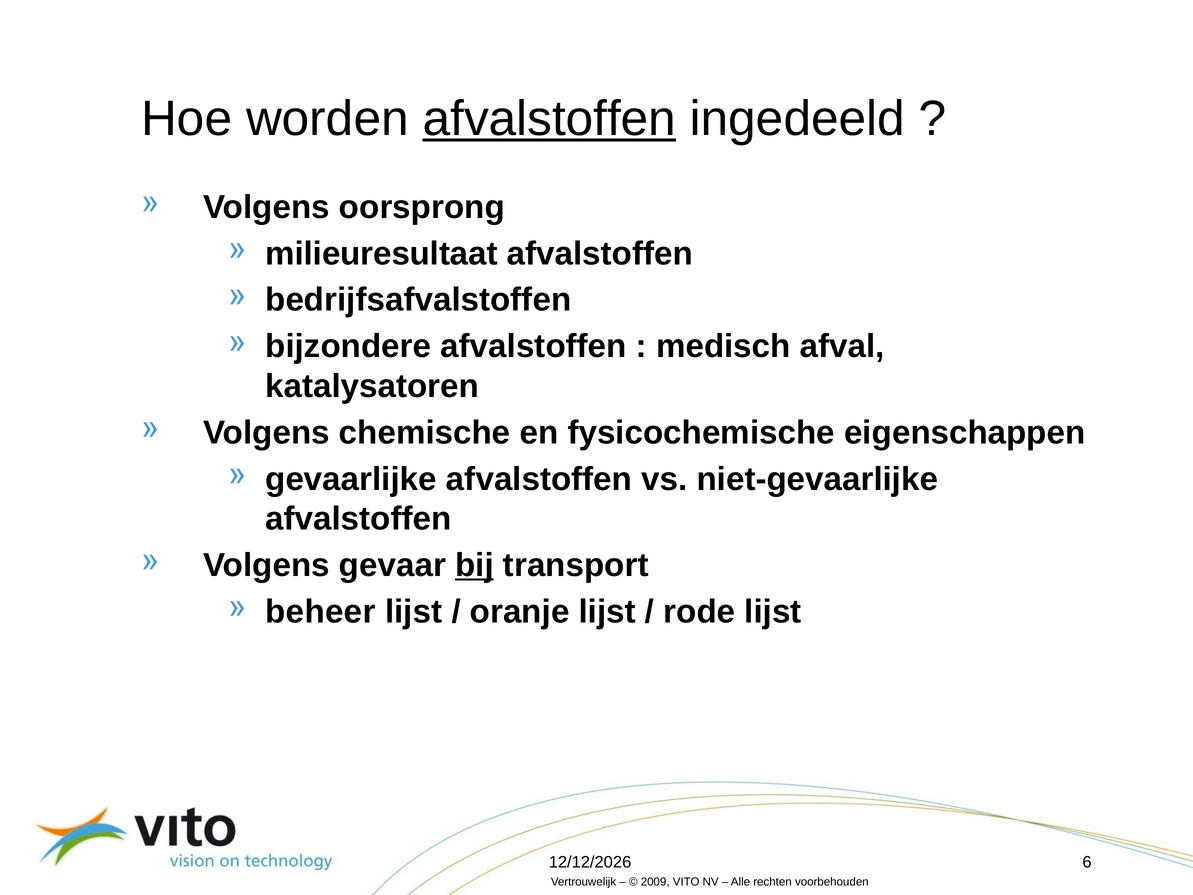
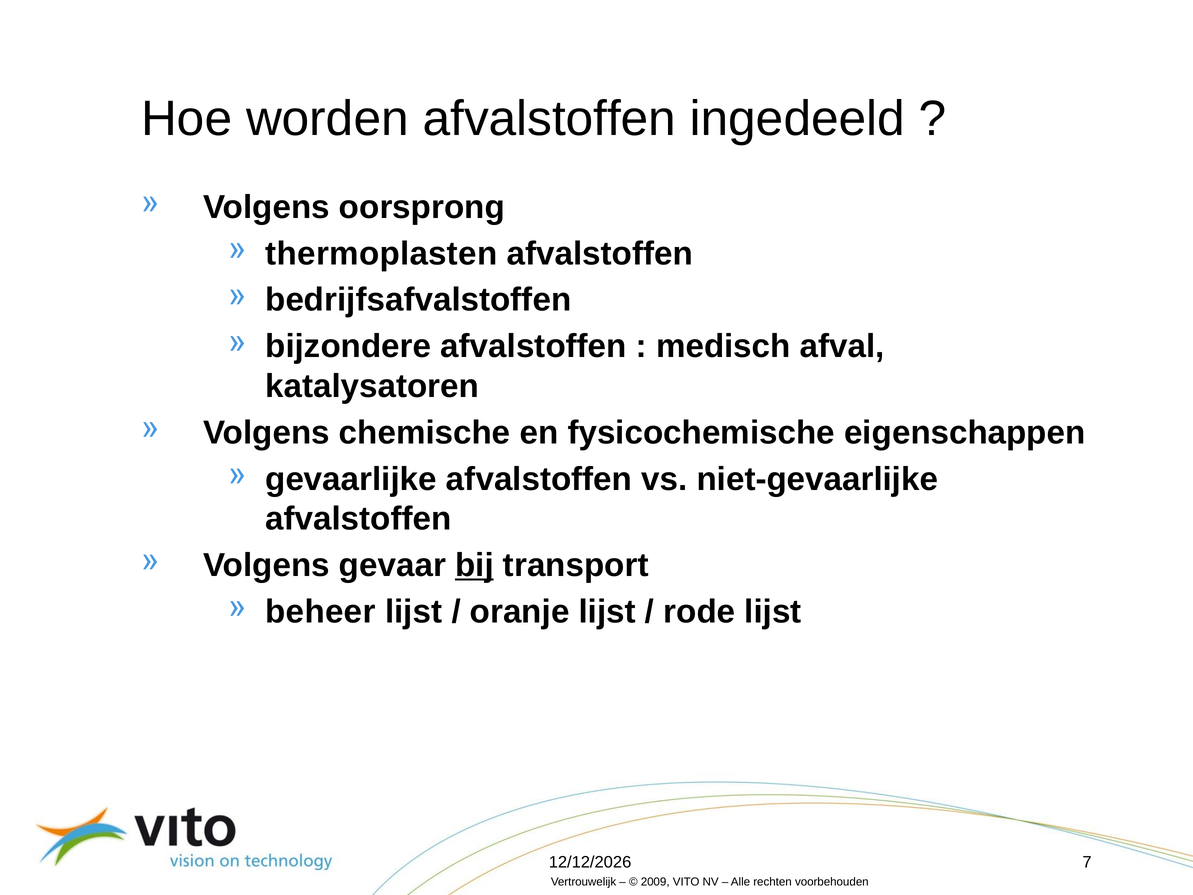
afvalstoffen at (549, 119) underline: present -> none
milieuresultaat: milieuresultaat -> thermoplasten
6: 6 -> 7
